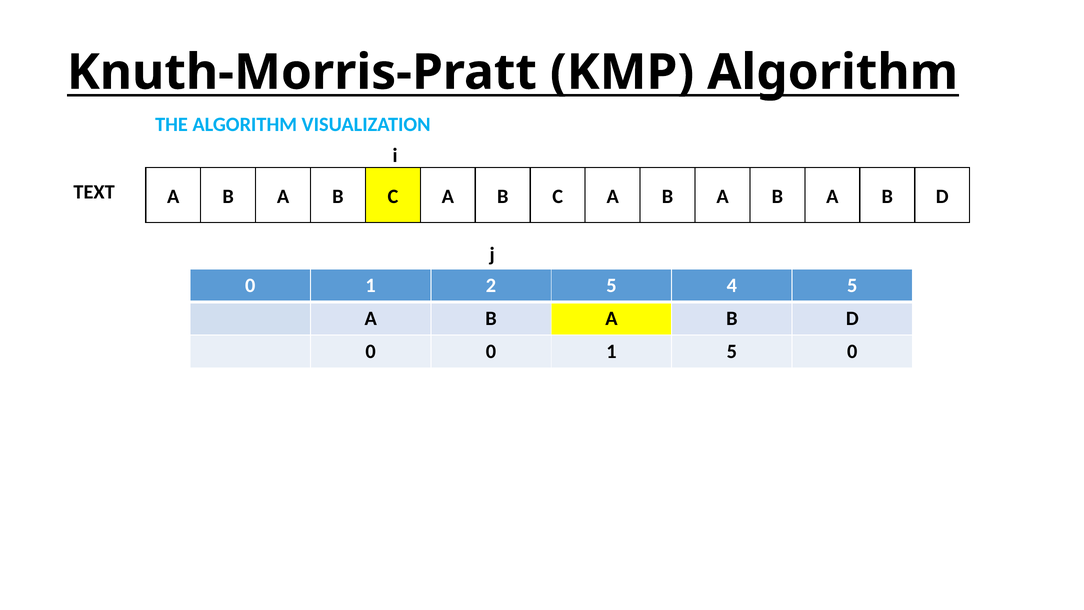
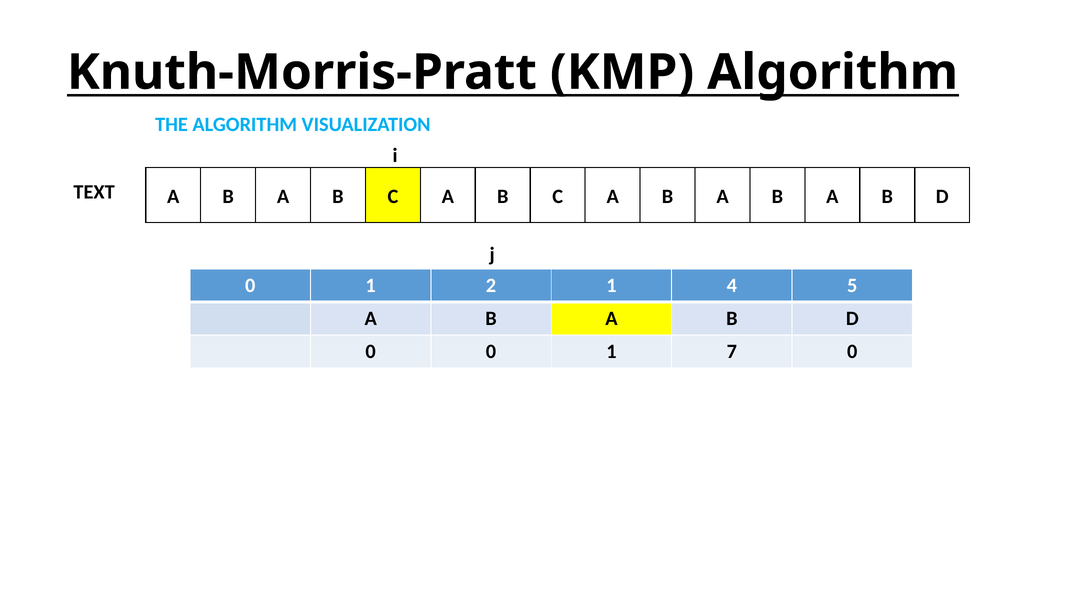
2 5: 5 -> 1
1 5: 5 -> 7
